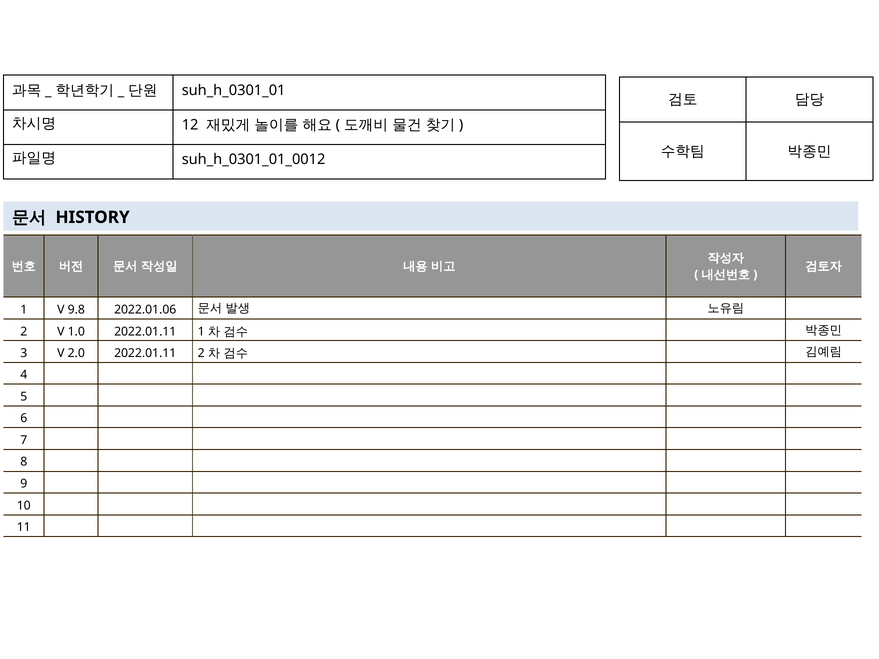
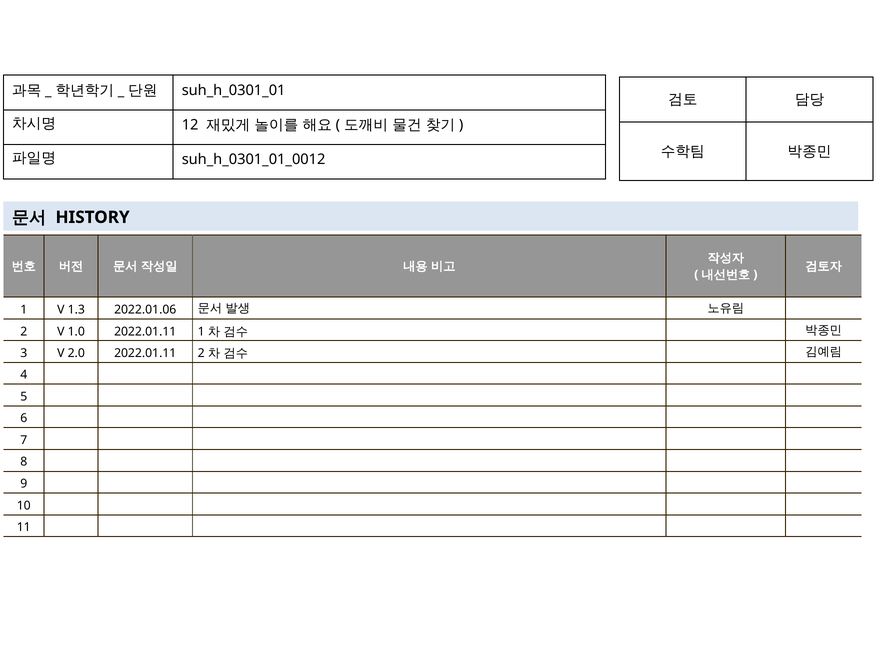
9.8: 9.8 -> 1.3
